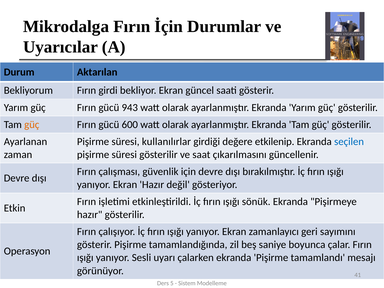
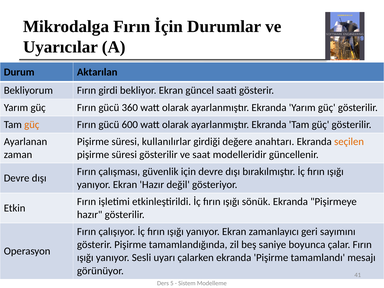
943: 943 -> 360
etkilenip: etkilenip -> anahtarı
seçilen colour: blue -> orange
çıkarılmasını: çıkarılmasını -> modelleridir
